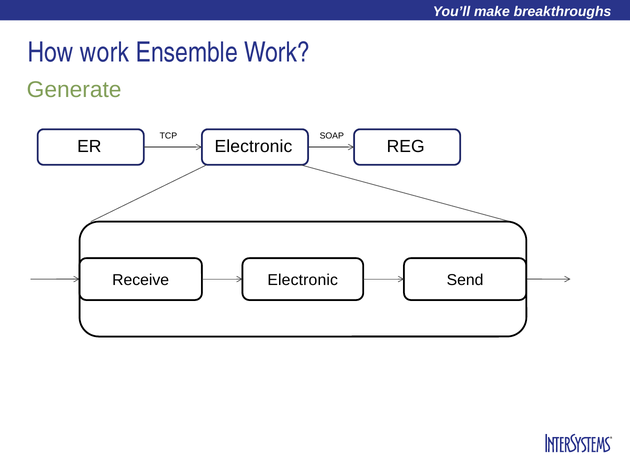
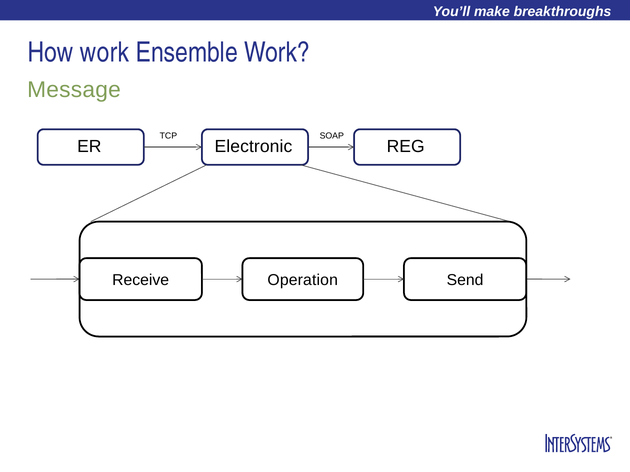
Generate: Generate -> Message
Receive Electronic: Electronic -> Operation
